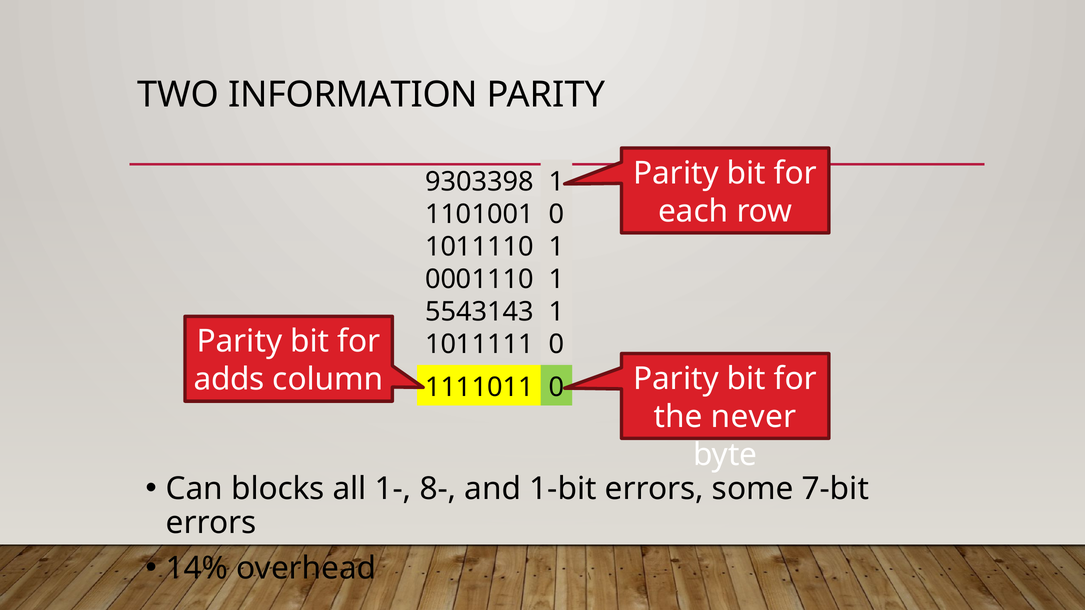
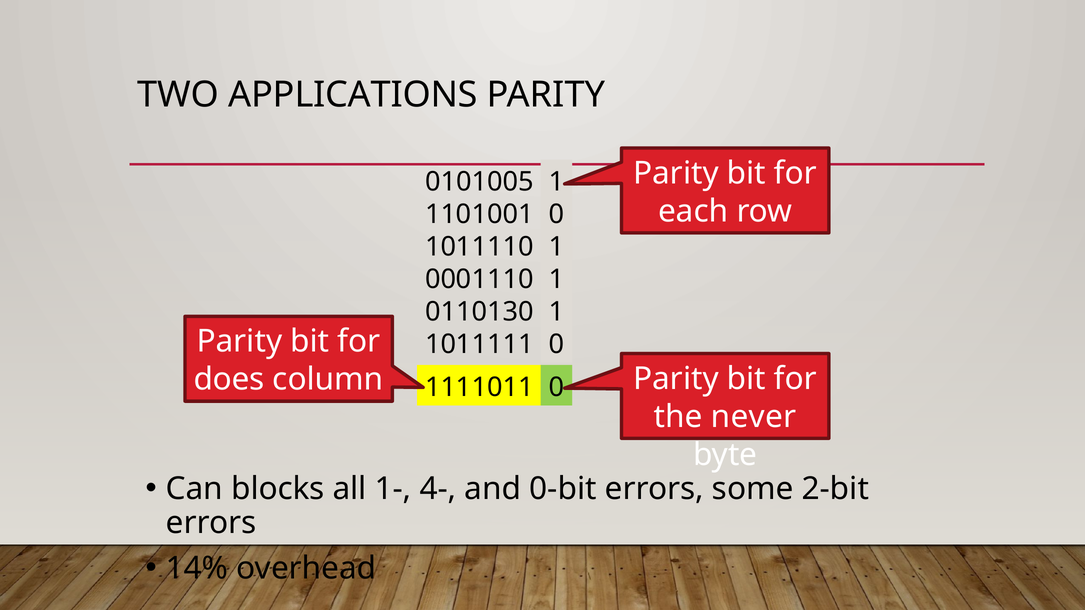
INFORMATION: INFORMATION -> APPLICATIONS
9303398: 9303398 -> 0101005
5543143: 5543143 -> 0110130
adds: adds -> does
8-: 8- -> 4-
1-bit: 1-bit -> 0-bit
7-bit: 7-bit -> 2-bit
